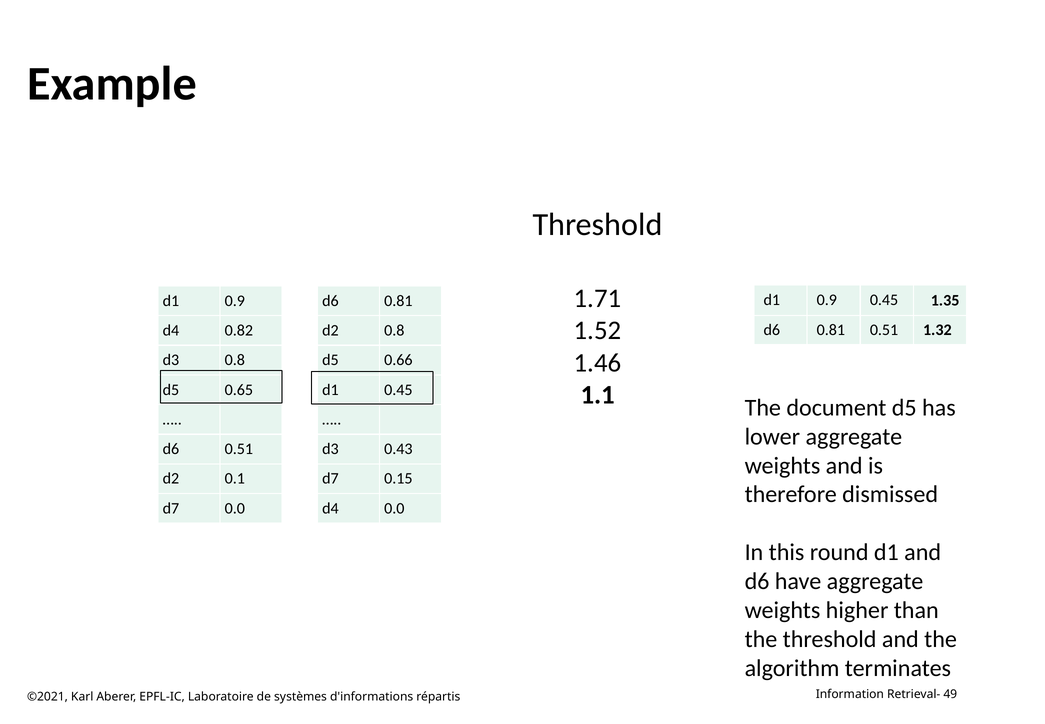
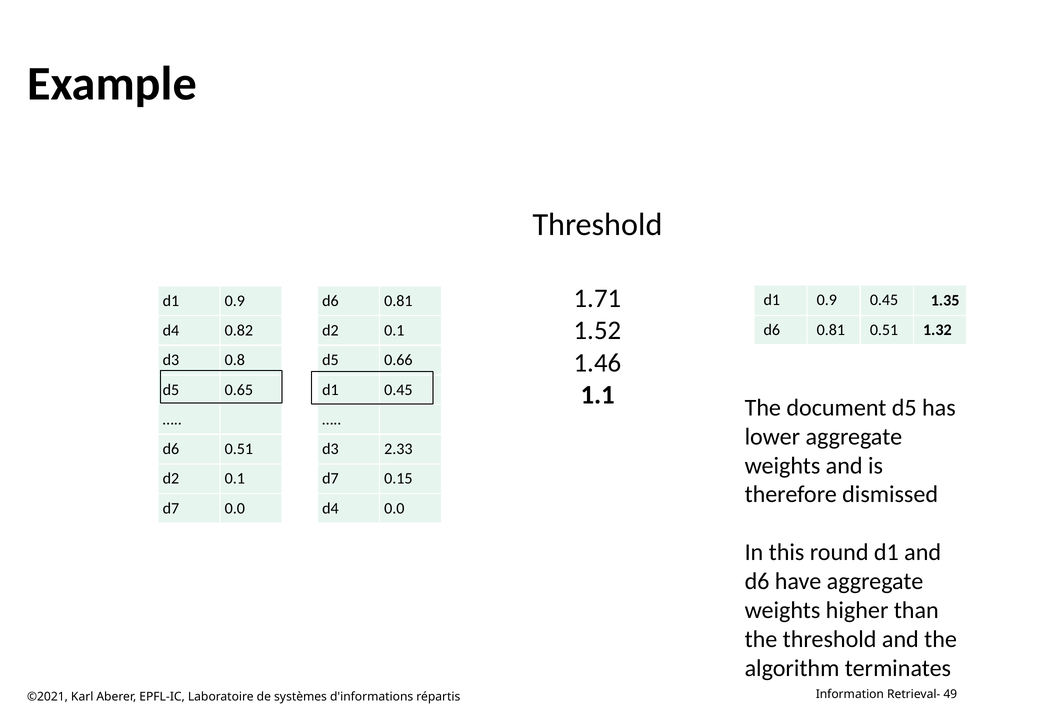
0.8 at (394, 330): 0.8 -> 0.1
0.43: 0.43 -> 2.33
